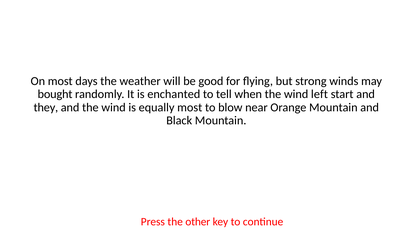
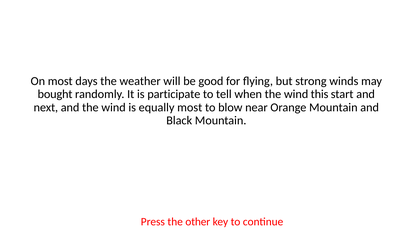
enchanted: enchanted -> participate
left: left -> this
they: they -> next
